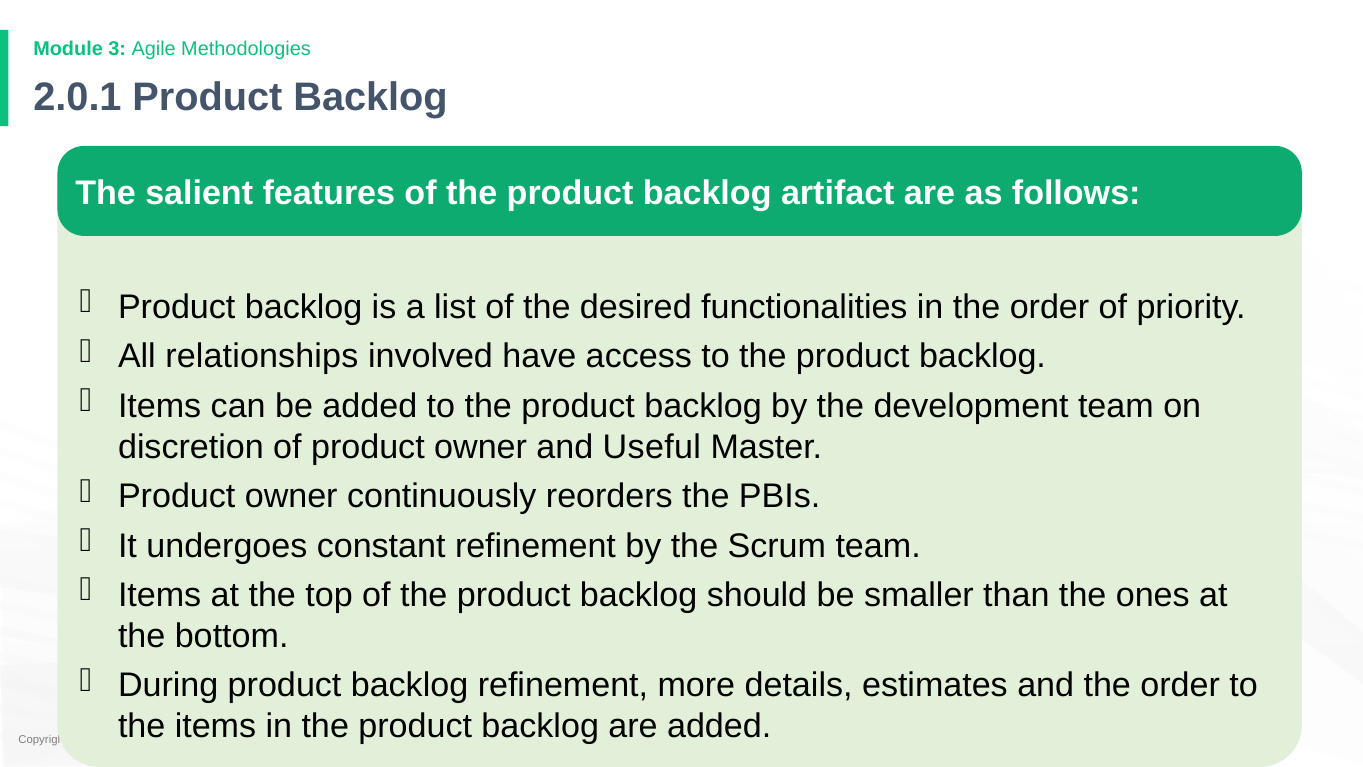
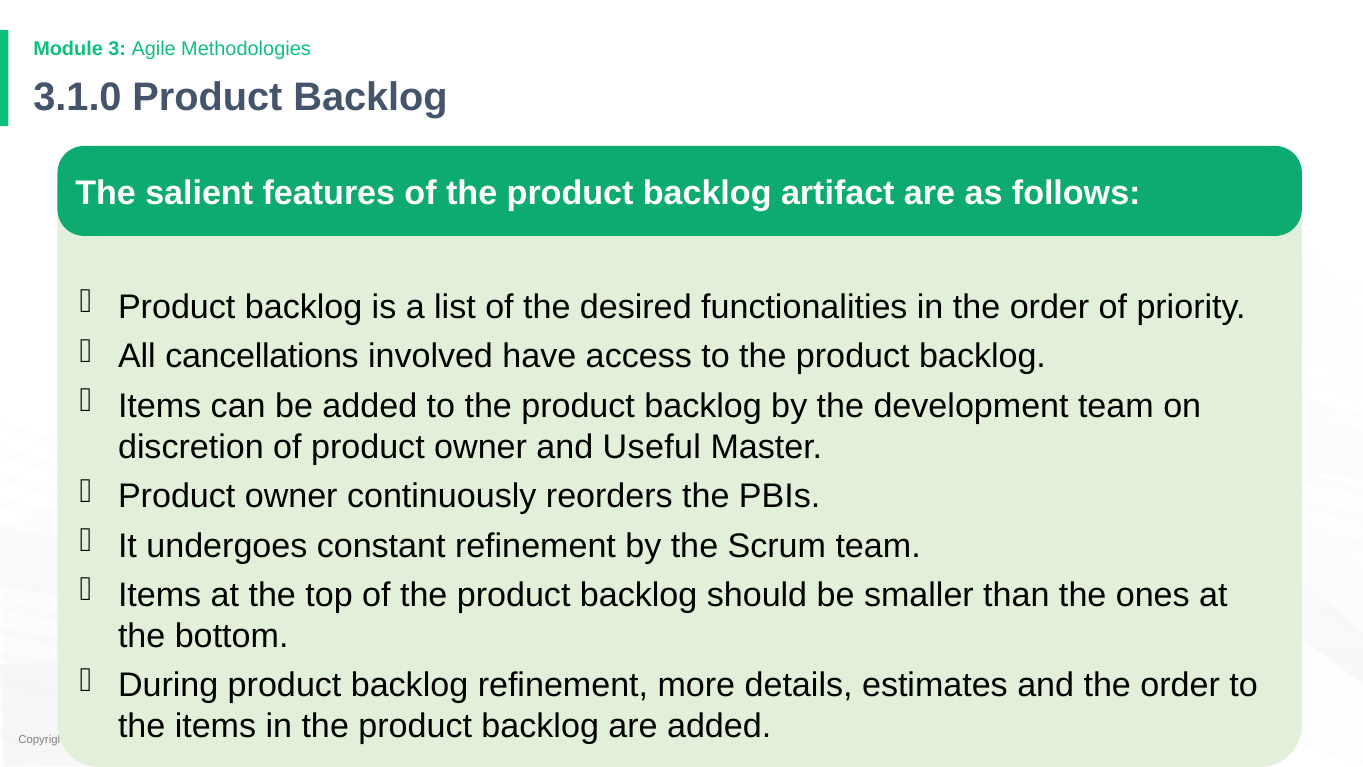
2.0.1: 2.0.1 -> 3.1.0
relationships: relationships -> cancellations
